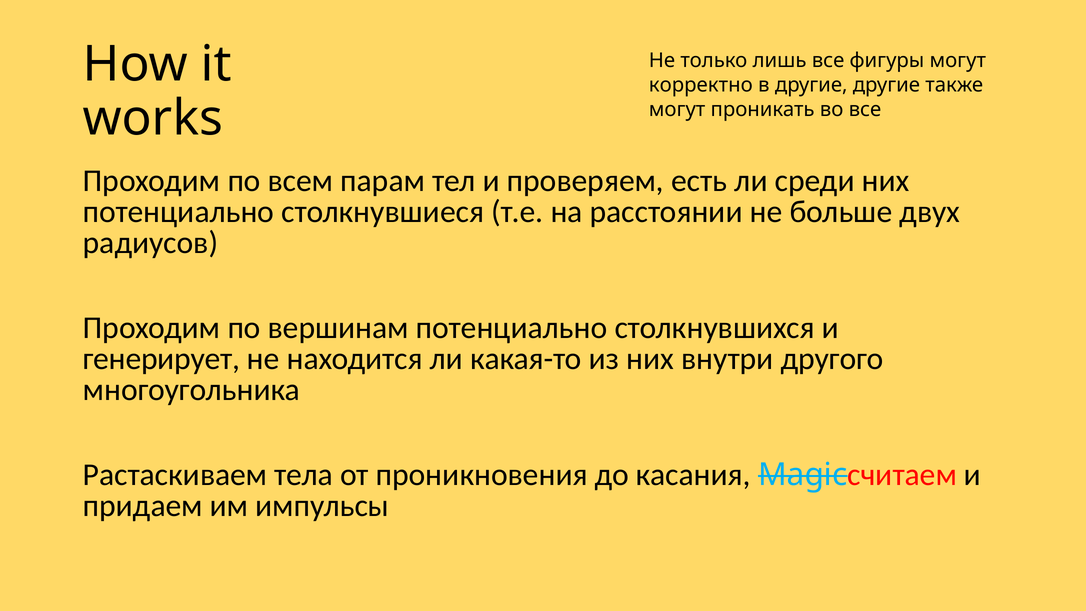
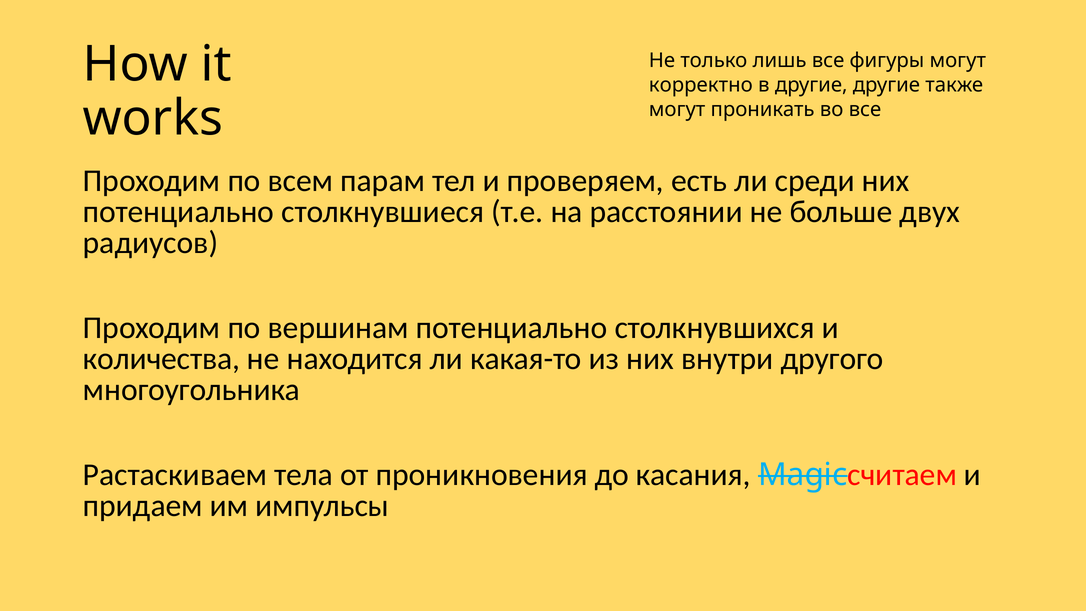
генерирует: генерирует -> количества
